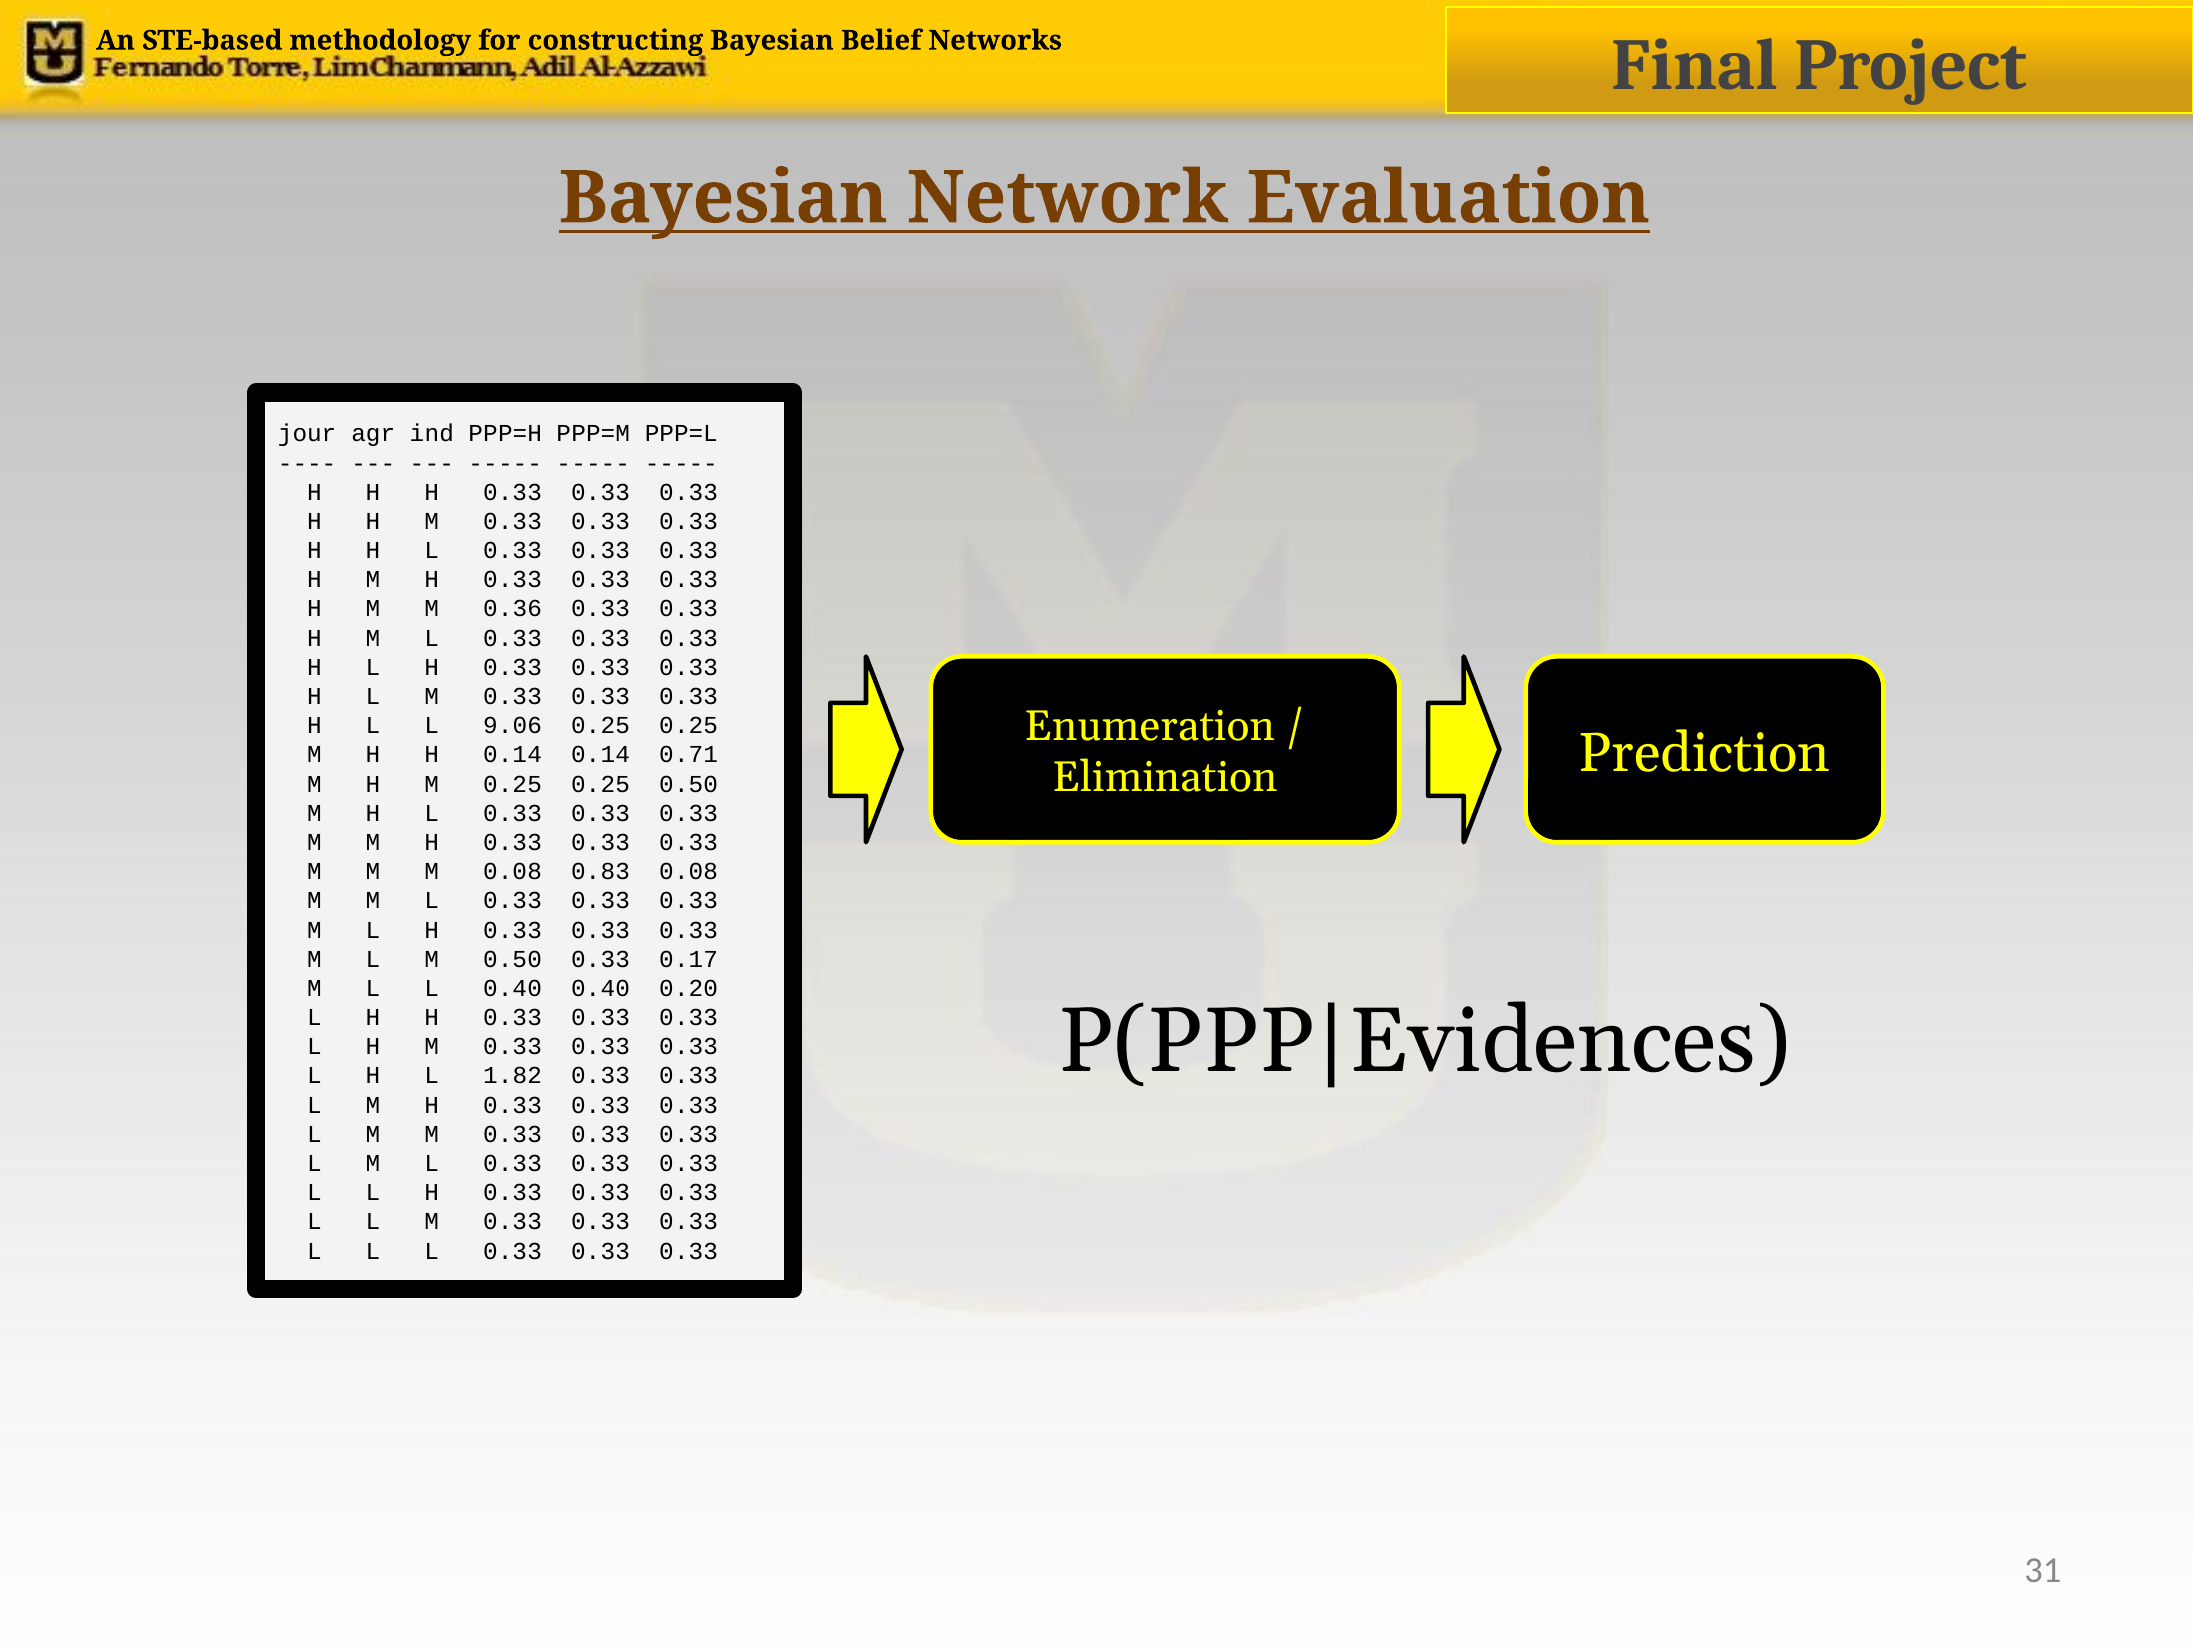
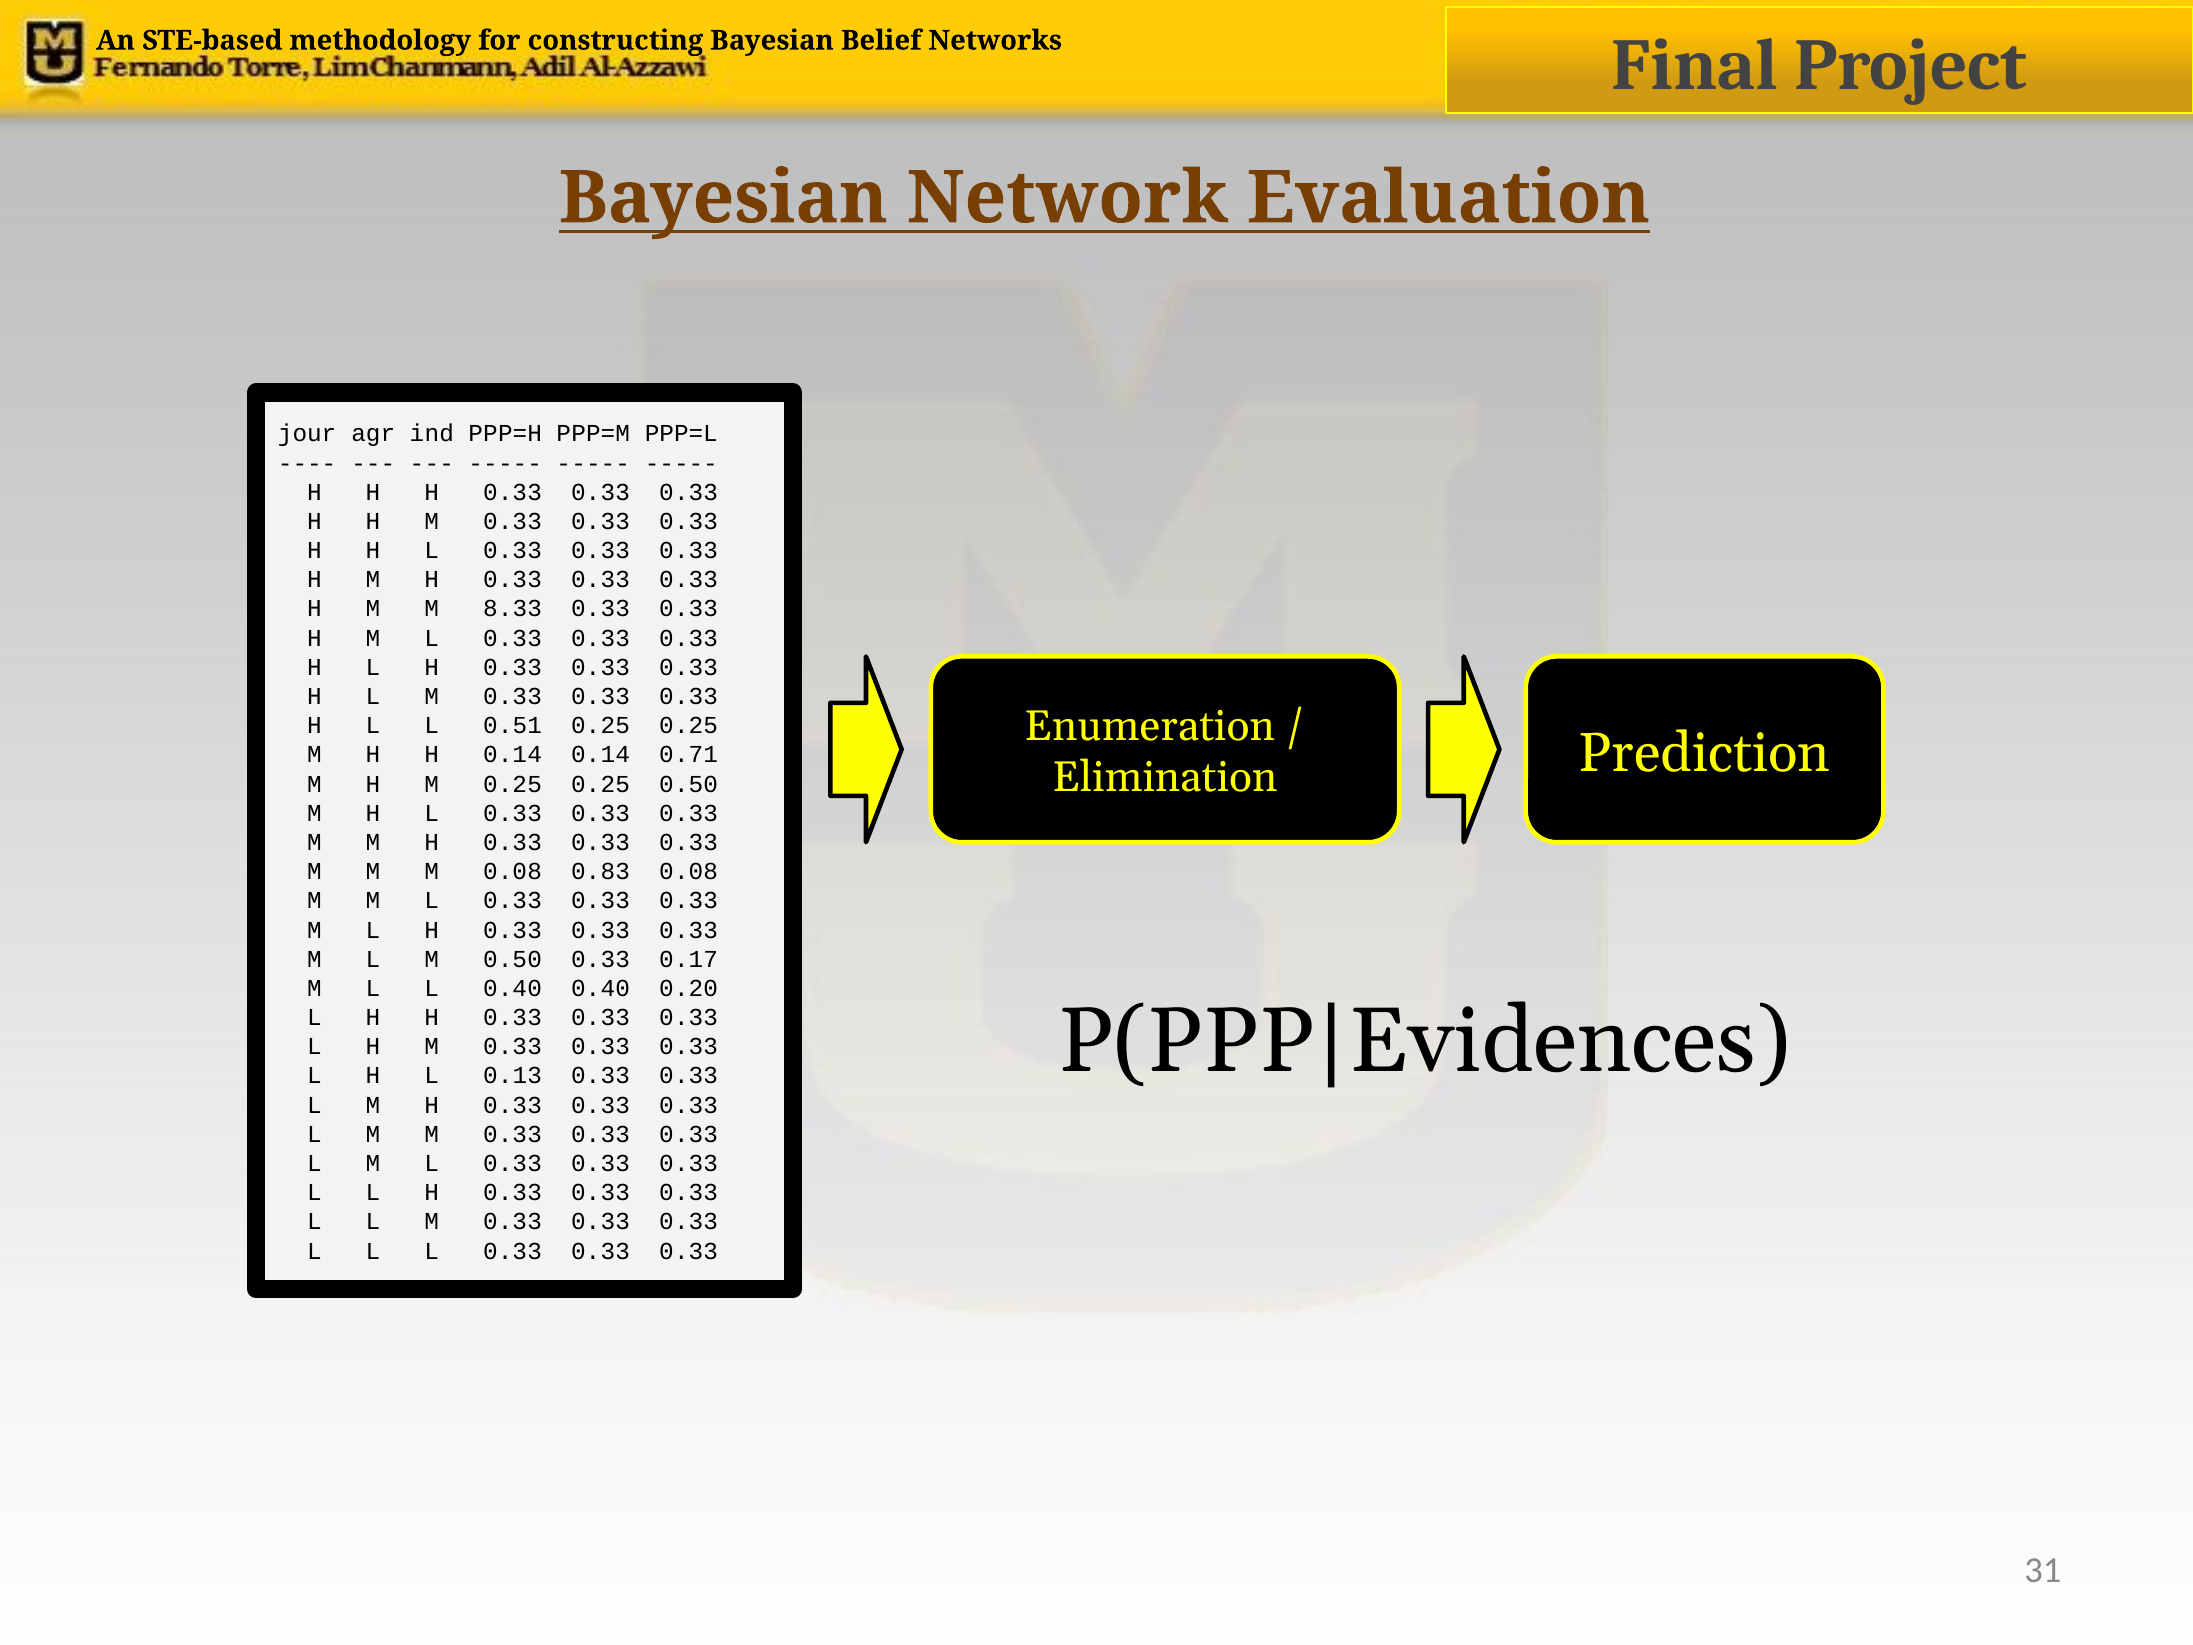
0.36: 0.36 -> 8.33
9.06: 9.06 -> 0.51
1.82: 1.82 -> 0.13
